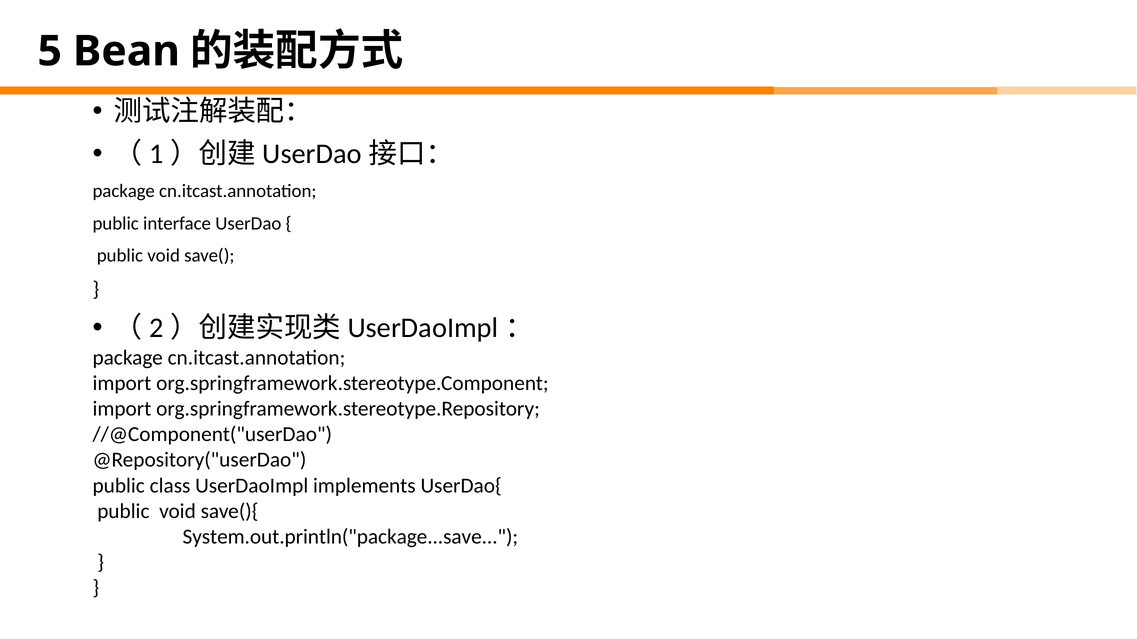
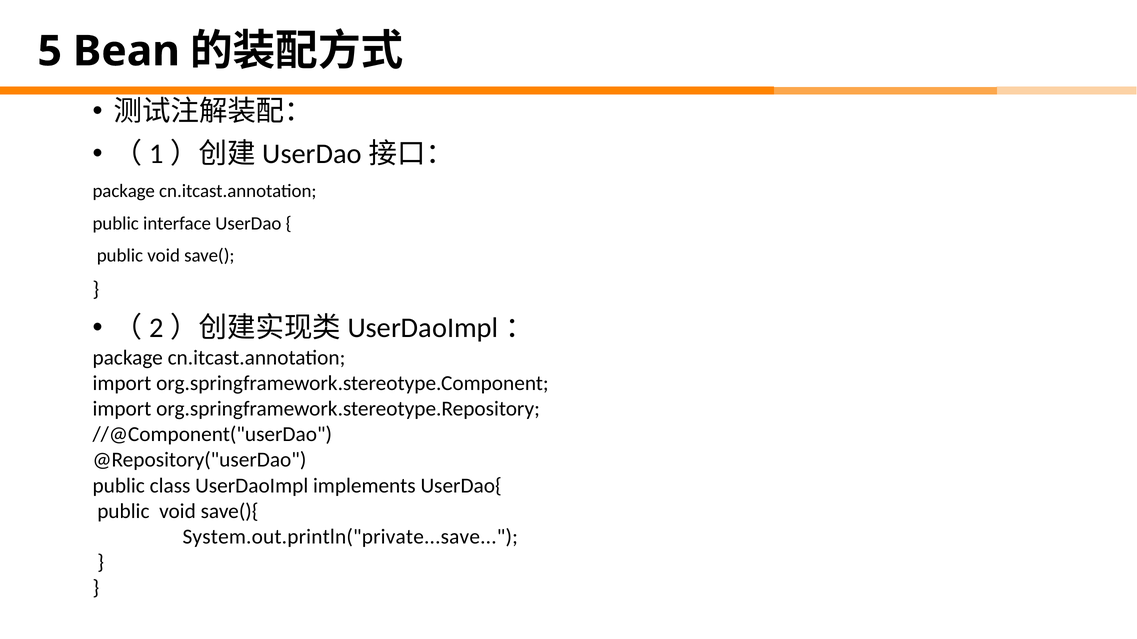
System.out.println("package...save: System.out.println("package...save -> System.out.println("private...save
